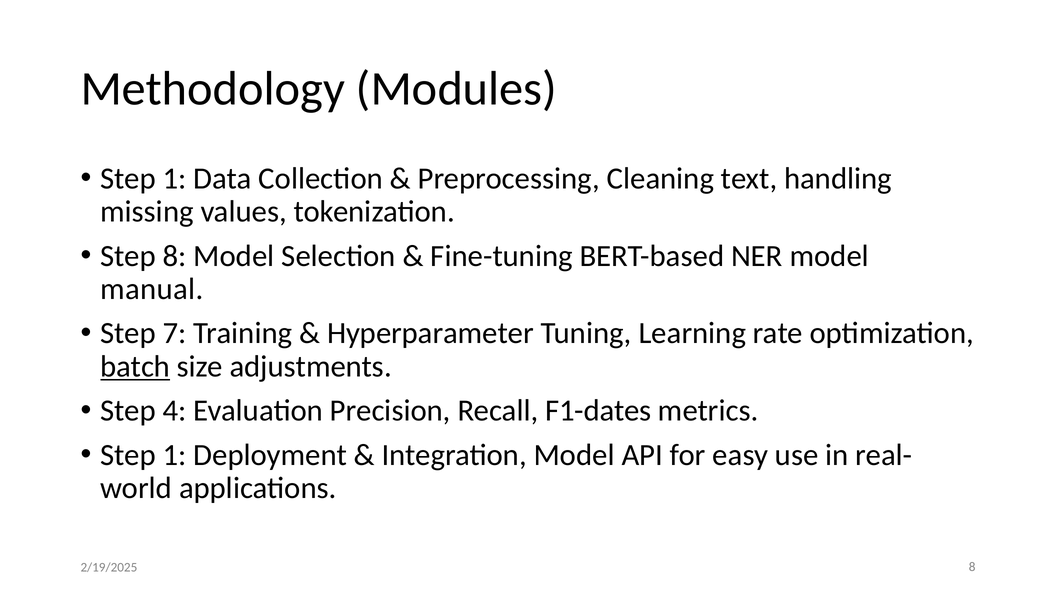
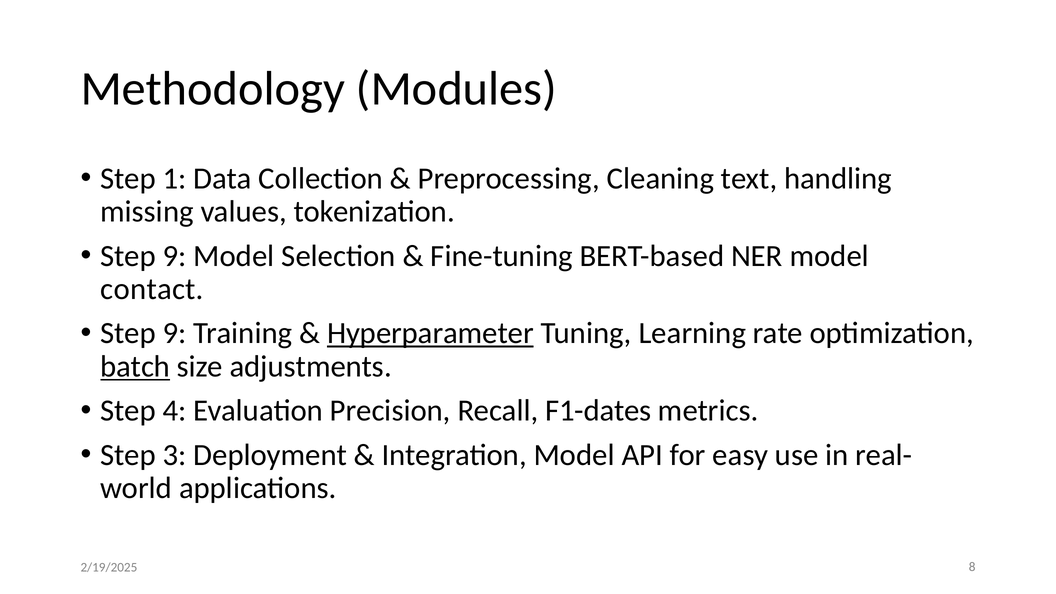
8 at (175, 256): 8 -> 9
manual: manual -> contact
7 at (175, 333): 7 -> 9
Hyperparameter underline: none -> present
1 at (175, 455): 1 -> 3
